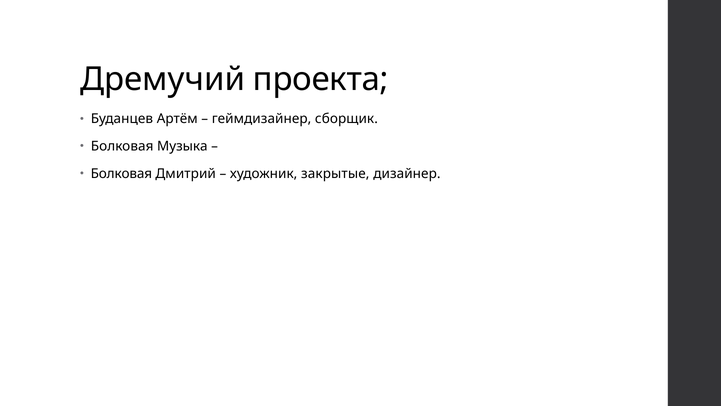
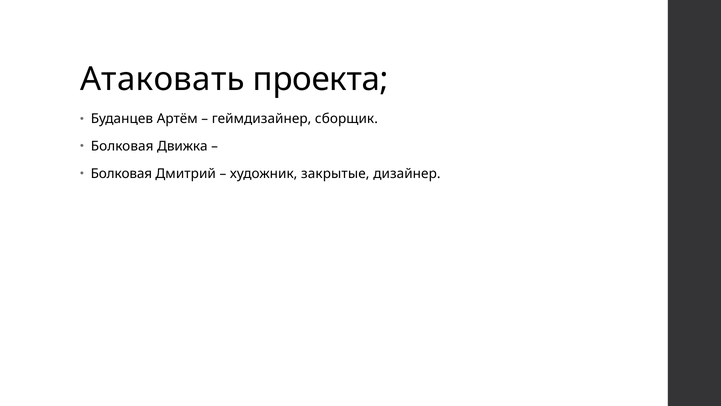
Дремучий: Дремучий -> Атаковать
Музыка: Музыка -> Движка
